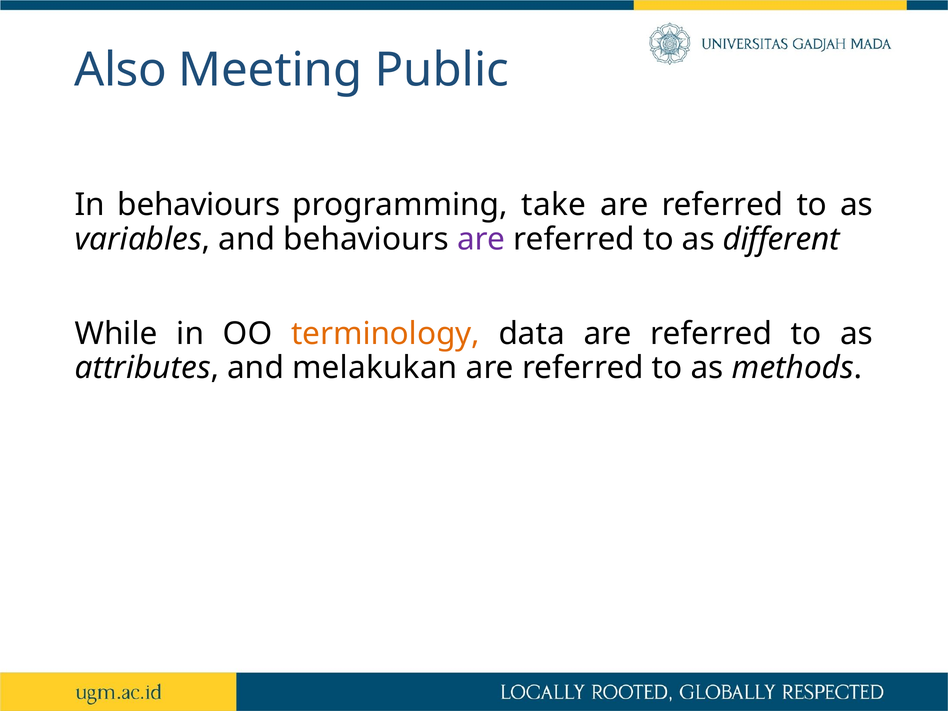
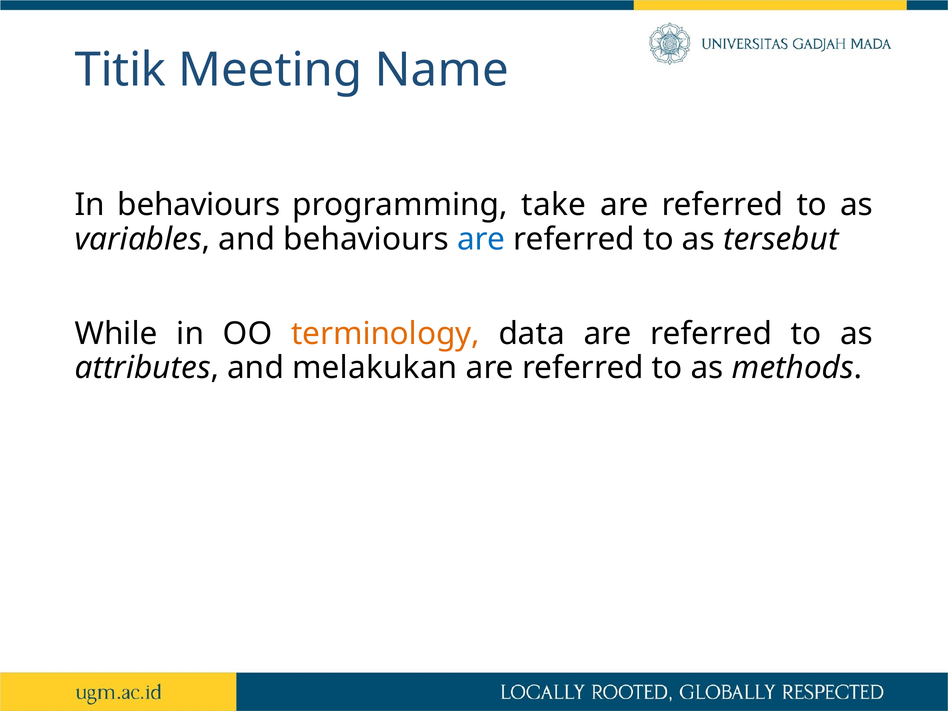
Also: Also -> Titik
Public: Public -> Name
are at (481, 239) colour: purple -> blue
different: different -> tersebut
